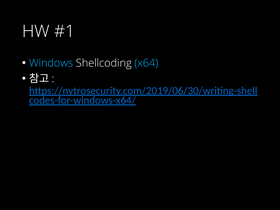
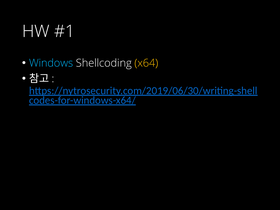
x64 colour: light blue -> yellow
